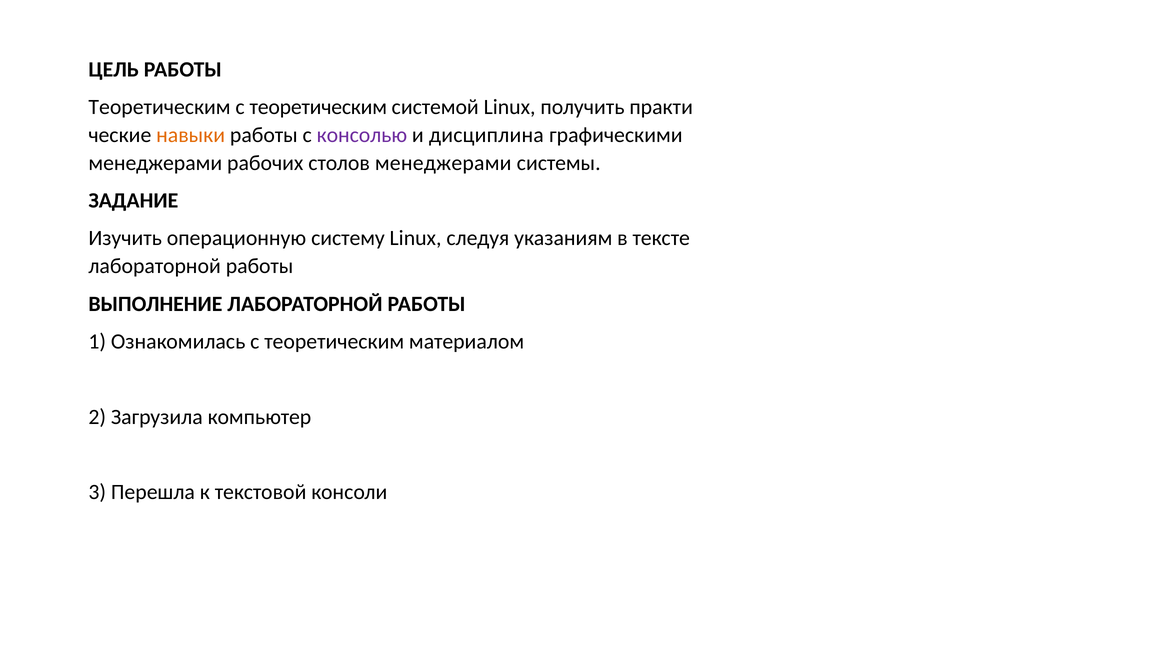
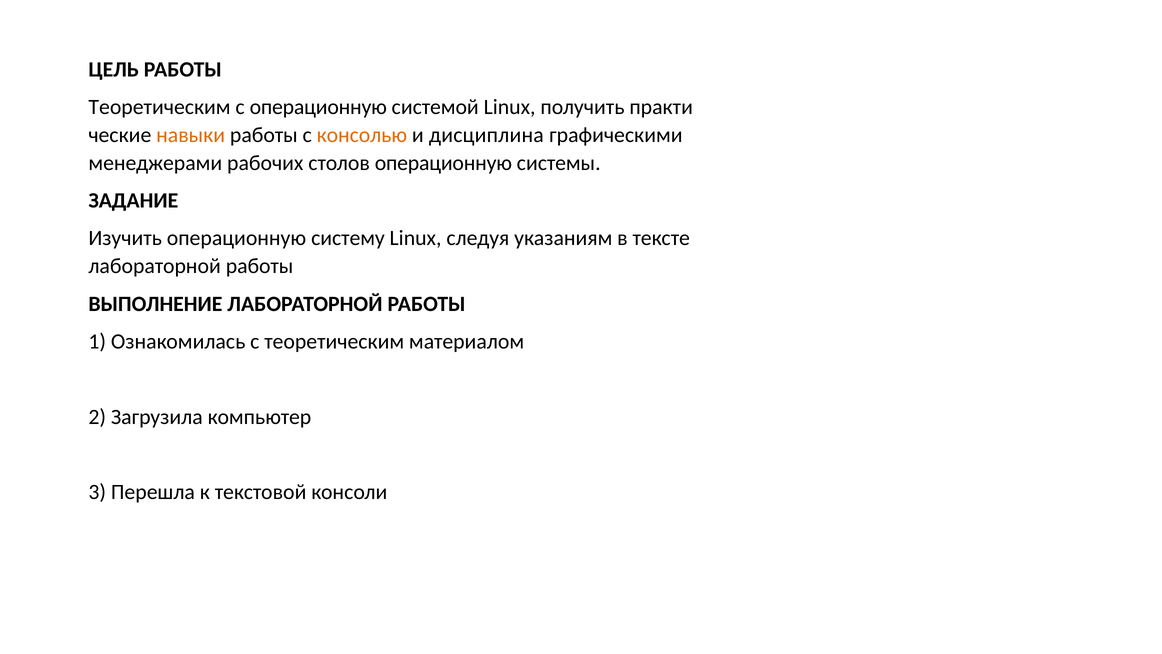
теоретическим at (318, 107): теоретическим -> операционную
консолью colour: purple -> orange
столов менеджерами: менеджерами -> операционную
